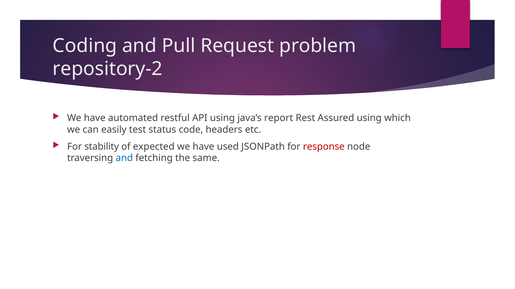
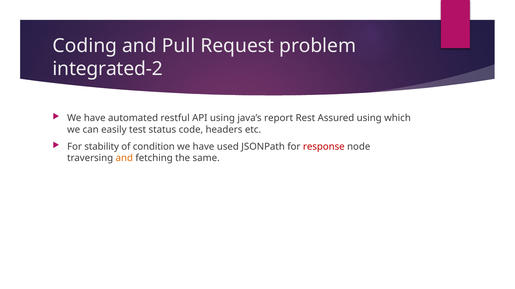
repository-2: repository-2 -> integrated-2
expected: expected -> condition
and at (124, 159) colour: blue -> orange
